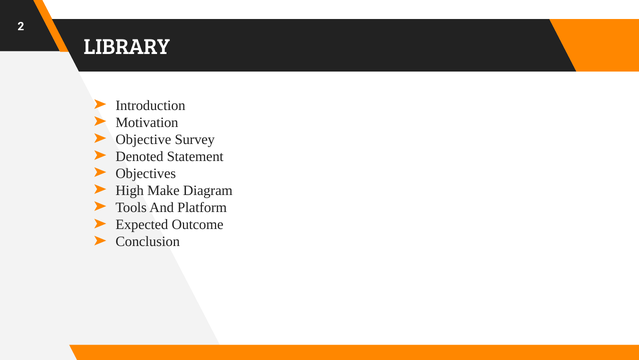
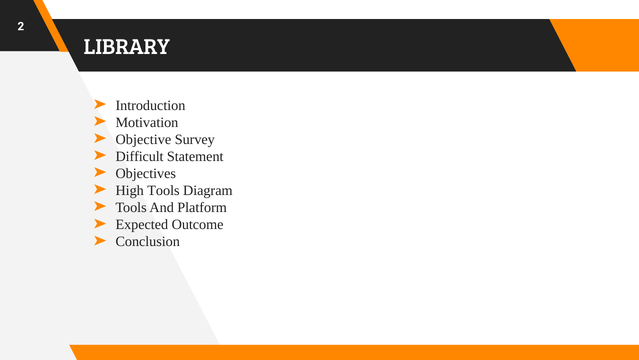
Denoted: Denoted -> Difficult
High Make: Make -> Tools
